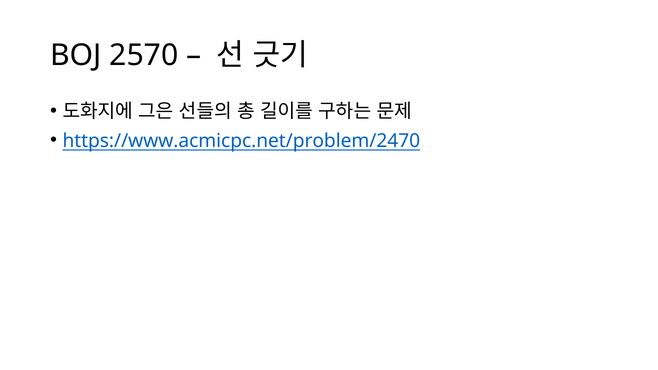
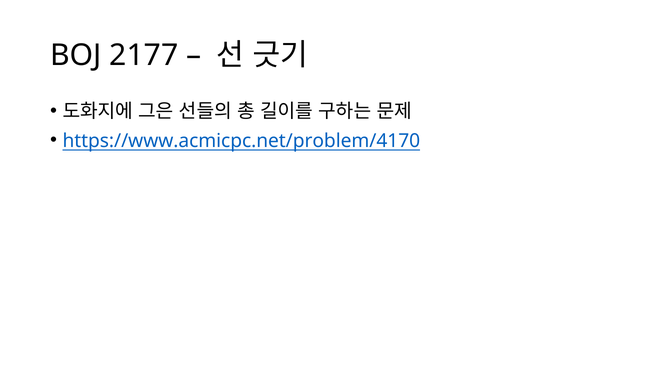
2570: 2570 -> 2177
https://www.acmicpc.net/problem/2470: https://www.acmicpc.net/problem/2470 -> https://www.acmicpc.net/problem/4170
